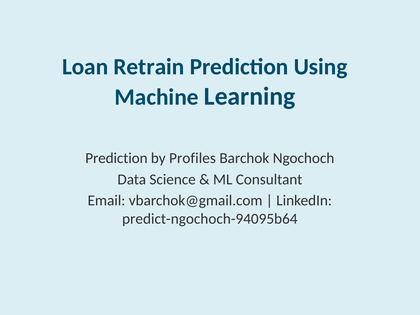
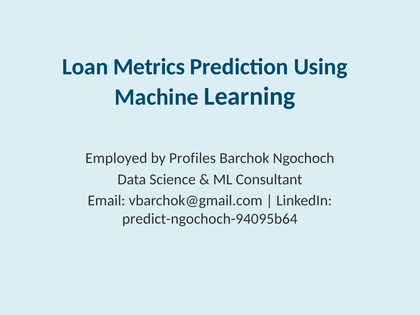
Retrain: Retrain -> Metrics
Prediction at (116, 158): Prediction -> Employed
